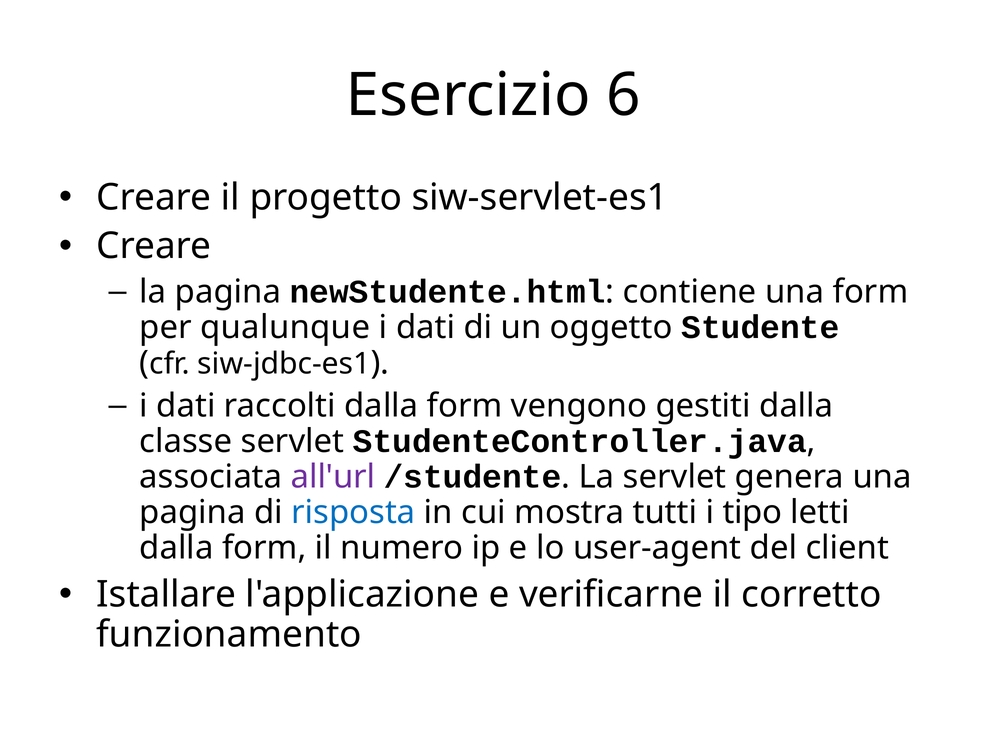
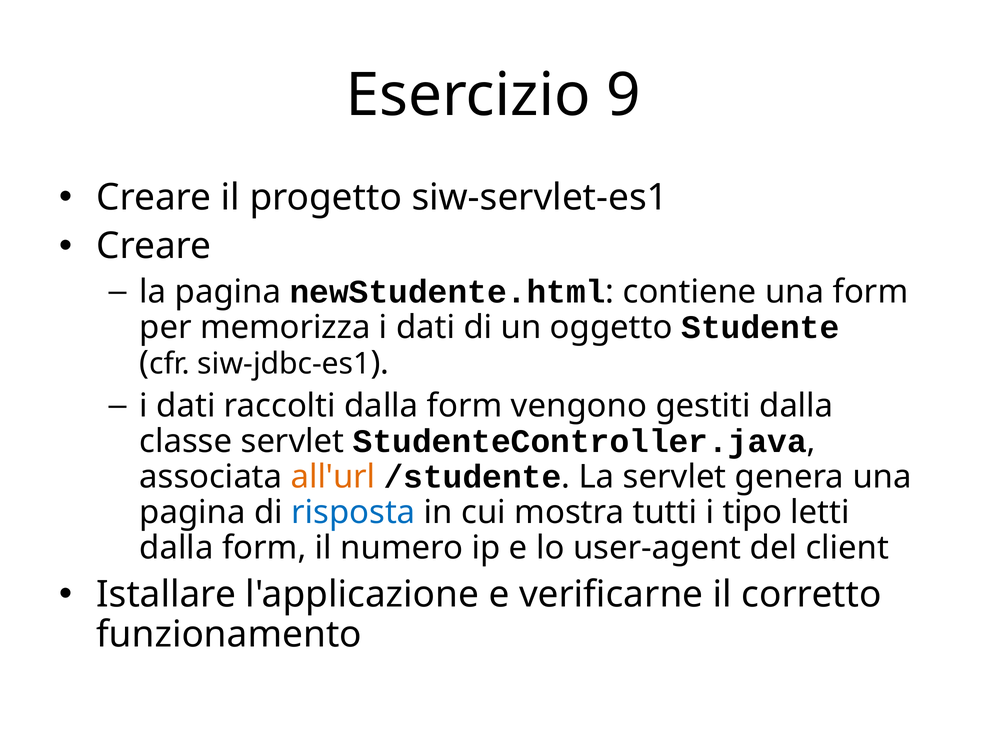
6: 6 -> 9
qualunque: qualunque -> memorizza
all'url colour: purple -> orange
